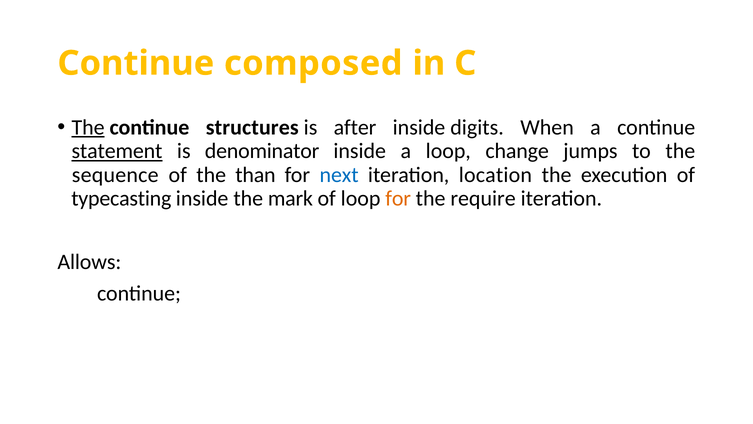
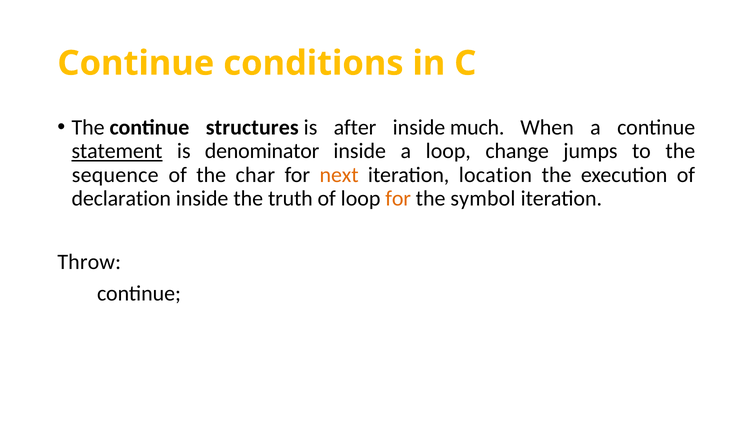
composed: composed -> conditions
The at (88, 127) underline: present -> none
digits: digits -> much
than: than -> char
next colour: blue -> orange
typecasting: typecasting -> declaration
mark: mark -> truth
require: require -> symbol
Allows: Allows -> Throw
